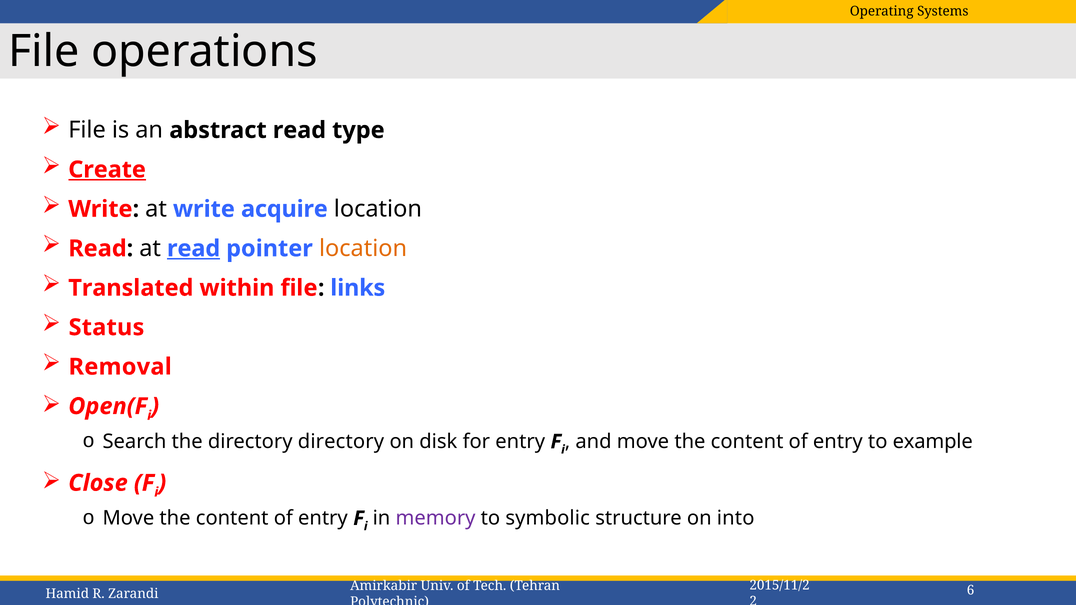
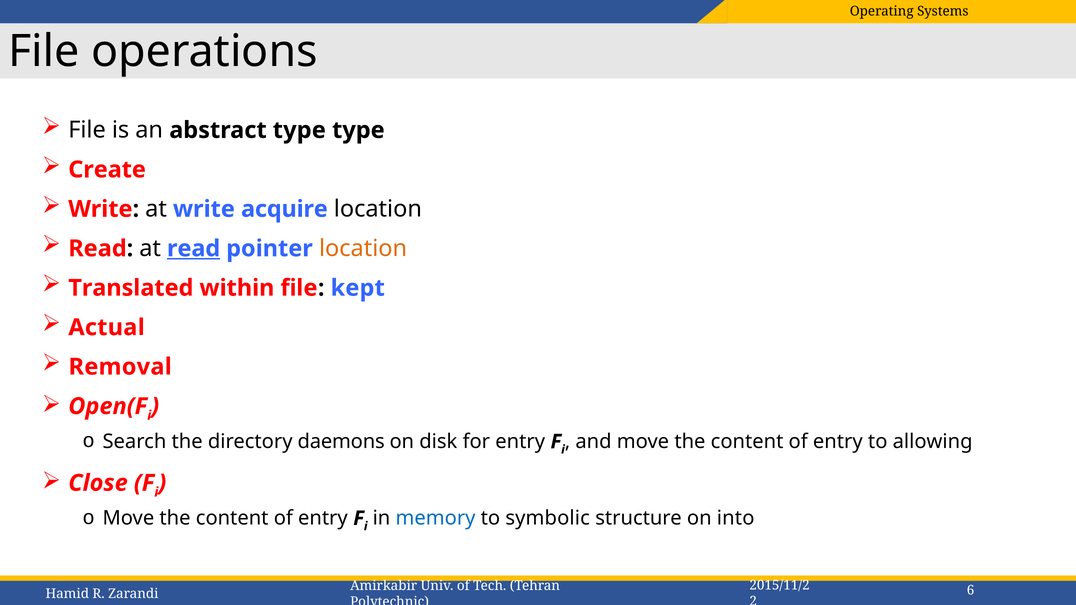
abstract read: read -> type
Create underline: present -> none
links: links -> kept
Status: Status -> Actual
directory directory: directory -> daemons
example: example -> allowing
memory colour: purple -> blue
